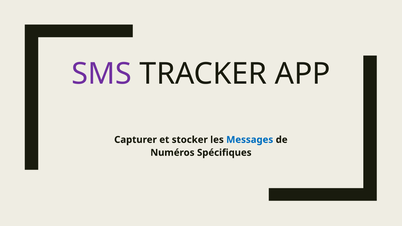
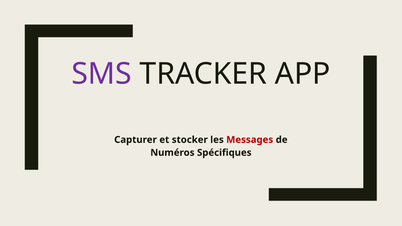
Messages colour: blue -> red
